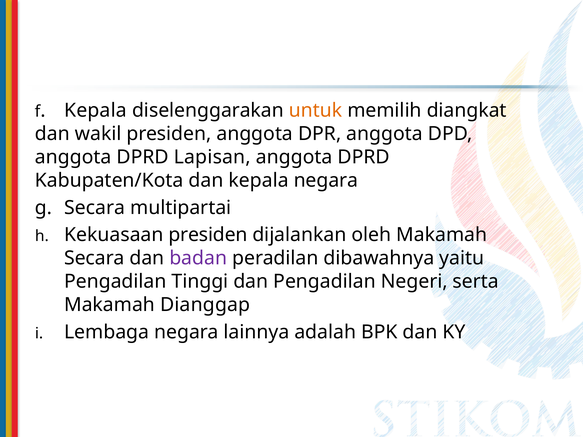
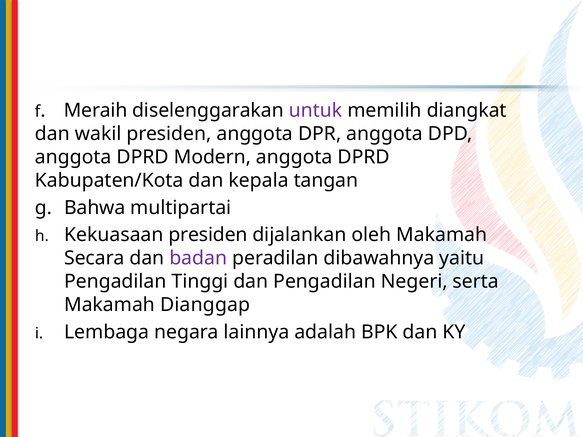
Kepala at (95, 111): Kepala -> Meraih
untuk colour: orange -> purple
Lapisan: Lapisan -> Modern
kepala negara: negara -> tangan
g Secara: Secara -> Bahwa
